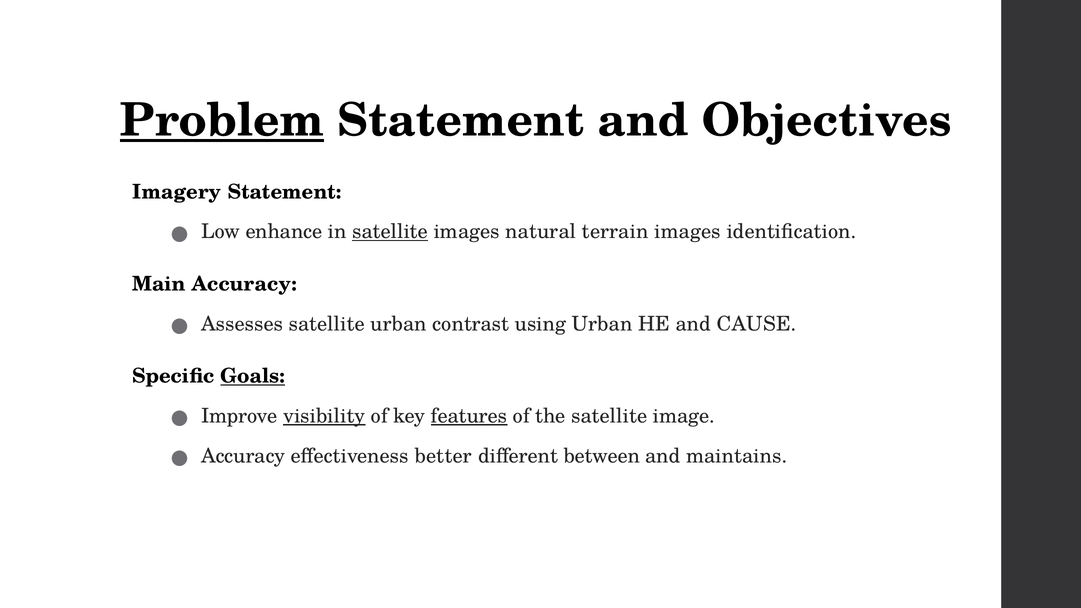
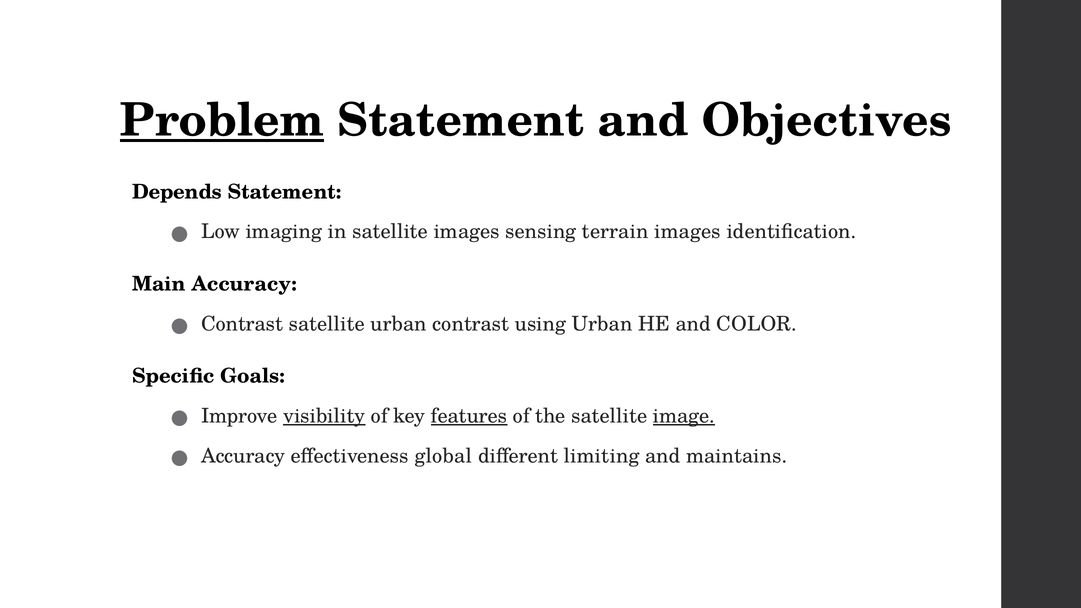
Imagery: Imagery -> Depends
enhance: enhance -> imaging
satellite at (390, 232) underline: present -> none
natural: natural -> sensing
Assesses at (242, 324): Assesses -> Contrast
CAUSE: CAUSE -> COLOR
Goals underline: present -> none
image underline: none -> present
better: better -> global
between: between -> limiting
